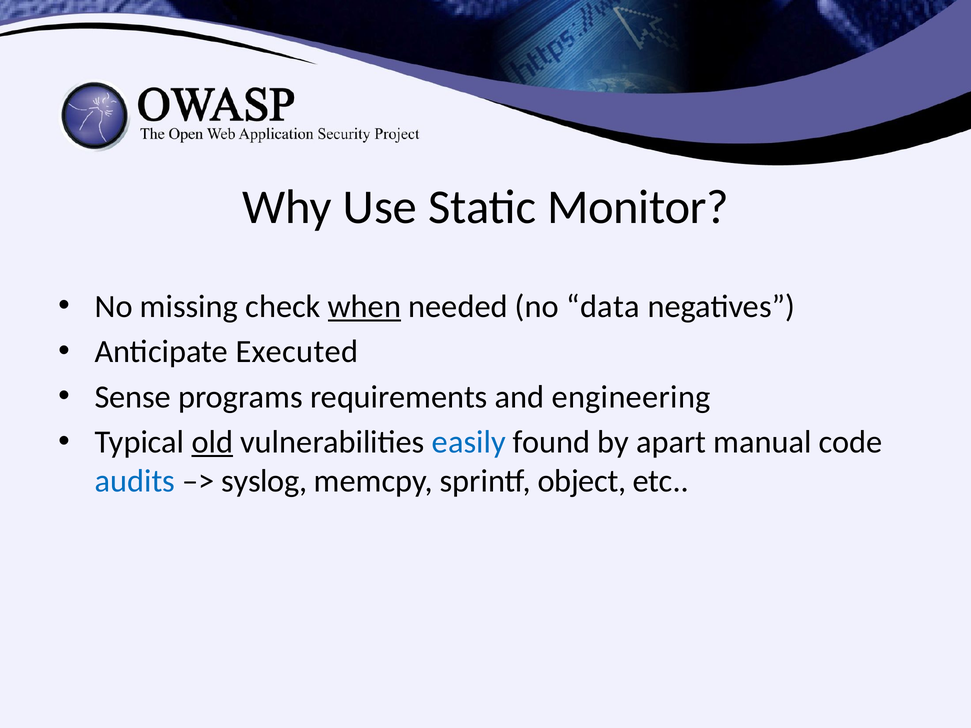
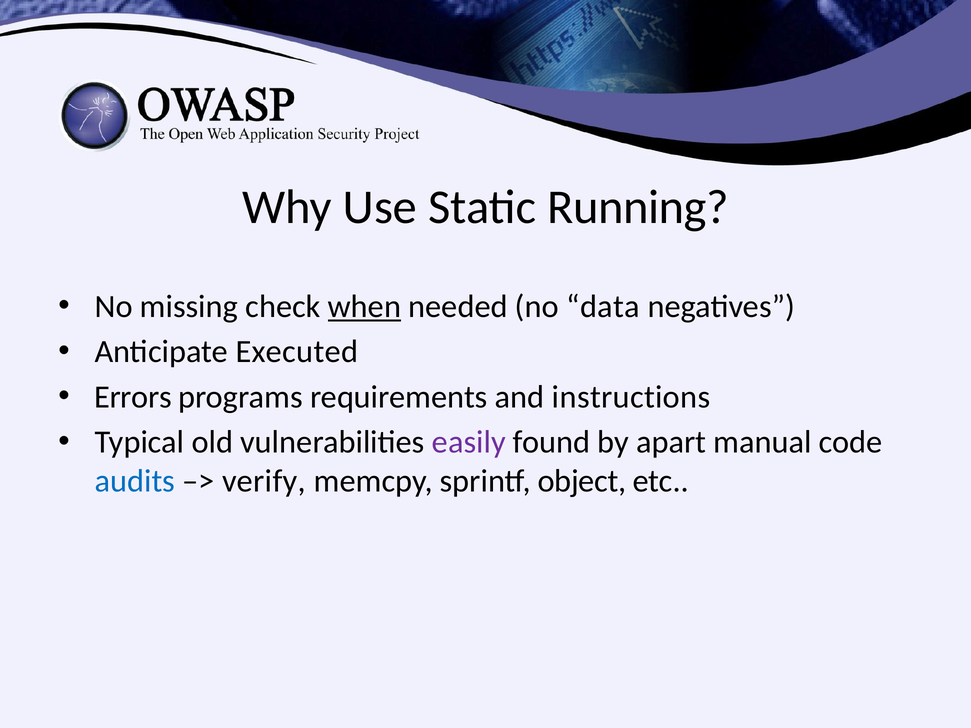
Monitor: Monitor -> Running
Sense: Sense -> Errors
engineering: engineering -> instructions
old underline: present -> none
easily colour: blue -> purple
syslog: syslog -> verify
